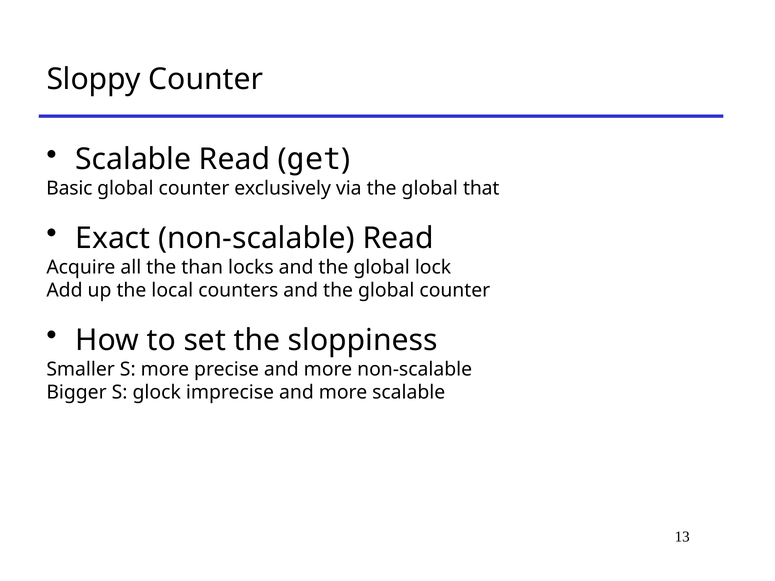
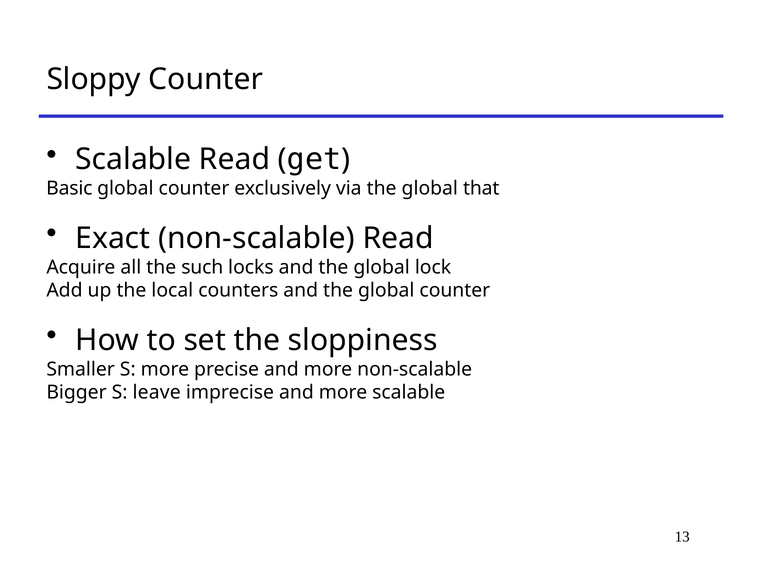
than: than -> such
glock: glock -> leave
